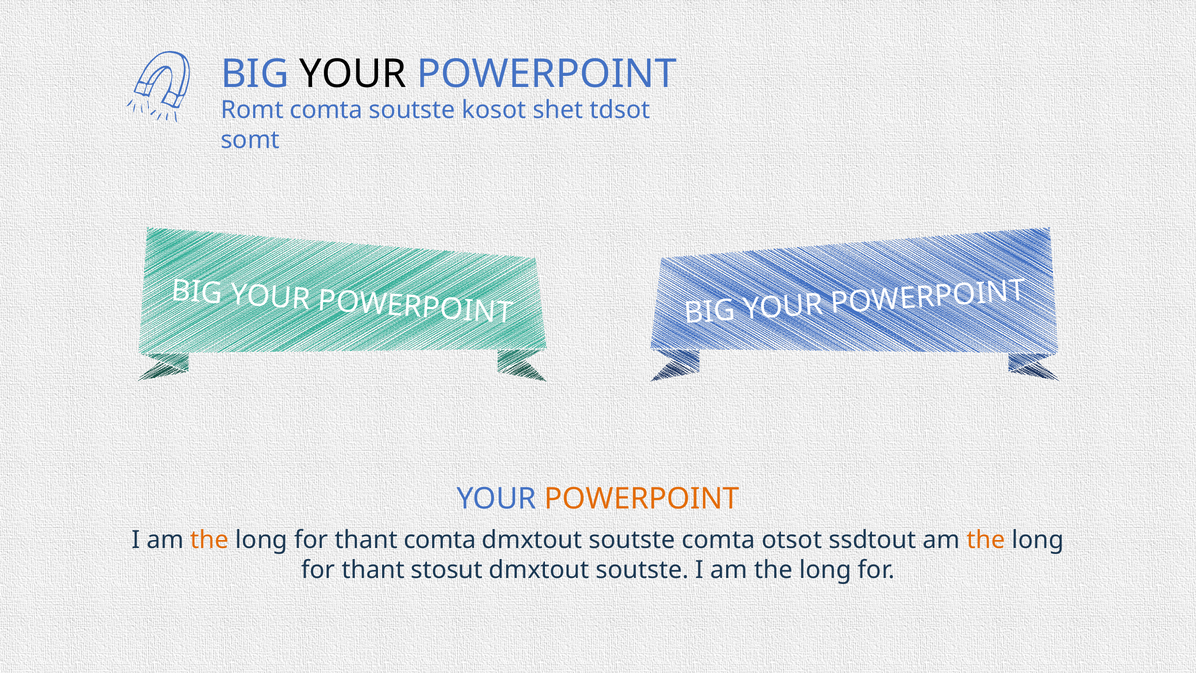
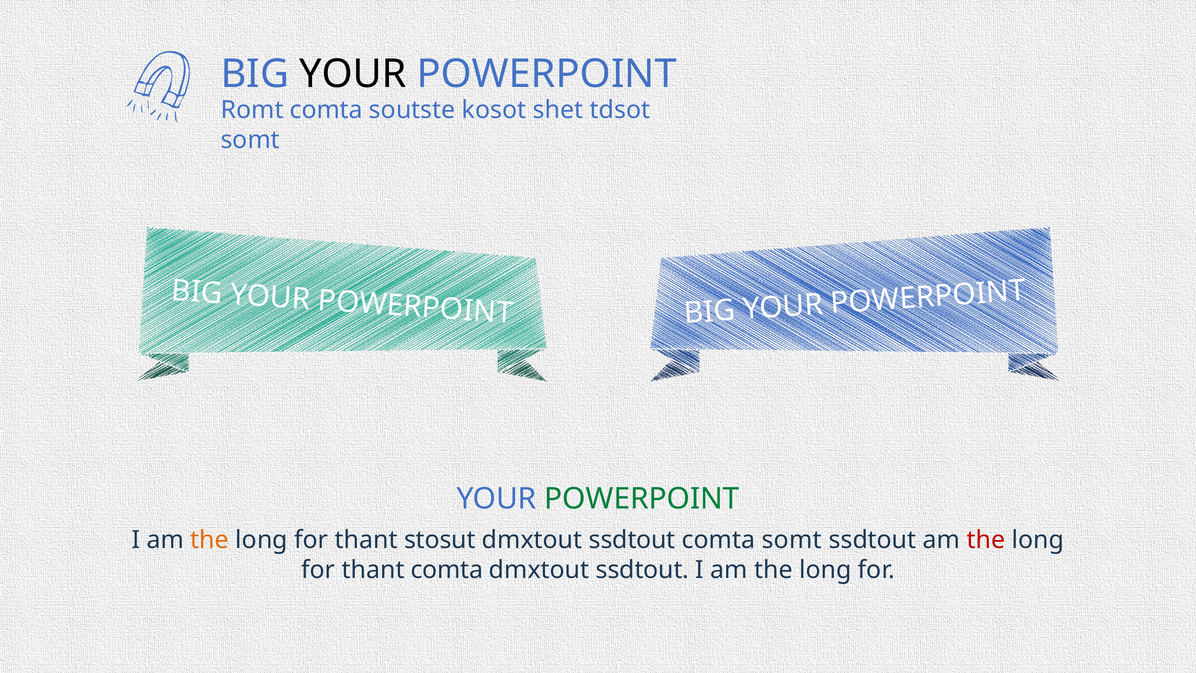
POWERPOINT at (642, 499) colour: orange -> green
thant comta: comta -> stosut
soutste at (632, 540): soutste -> ssdtout
comta otsot: otsot -> somt
the at (986, 540) colour: orange -> red
thant stosut: stosut -> comta
soutste at (642, 570): soutste -> ssdtout
